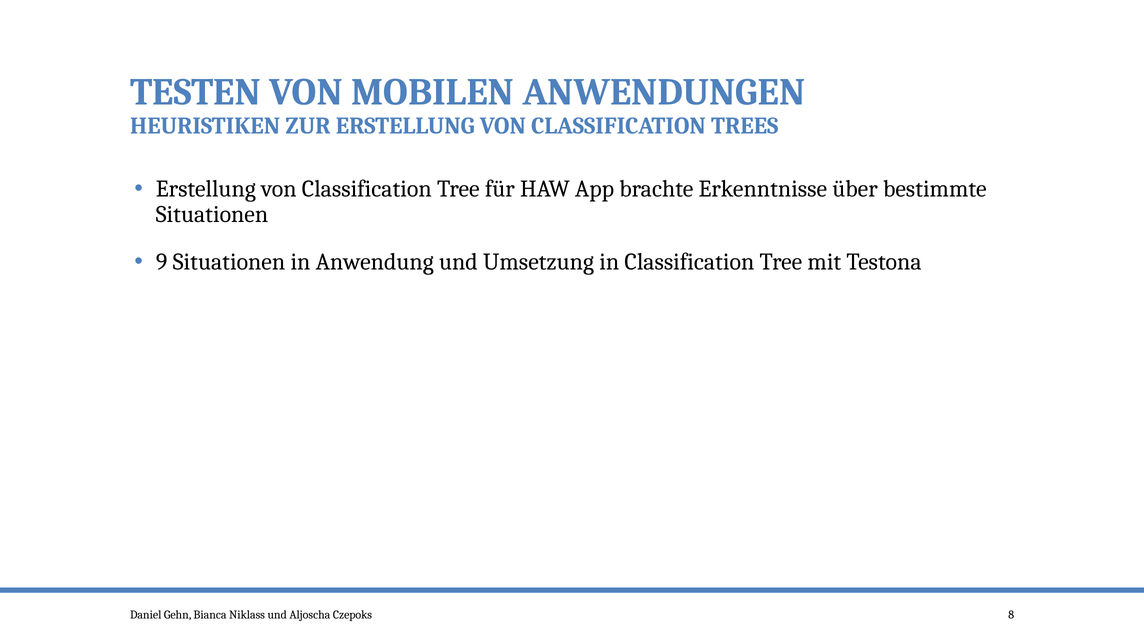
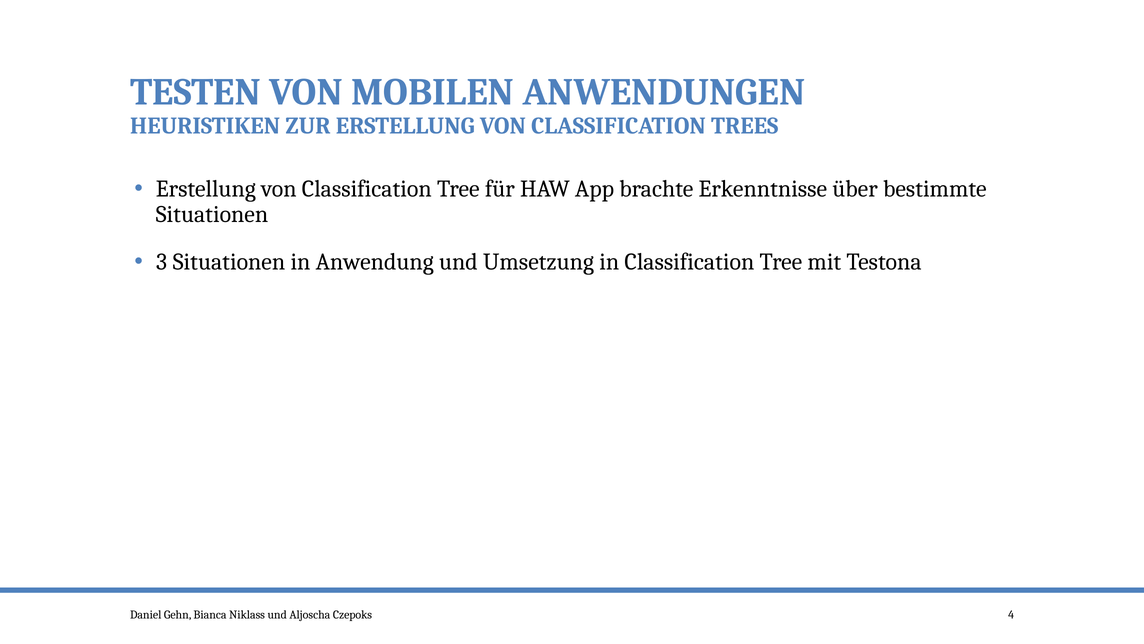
9: 9 -> 3
8: 8 -> 4
